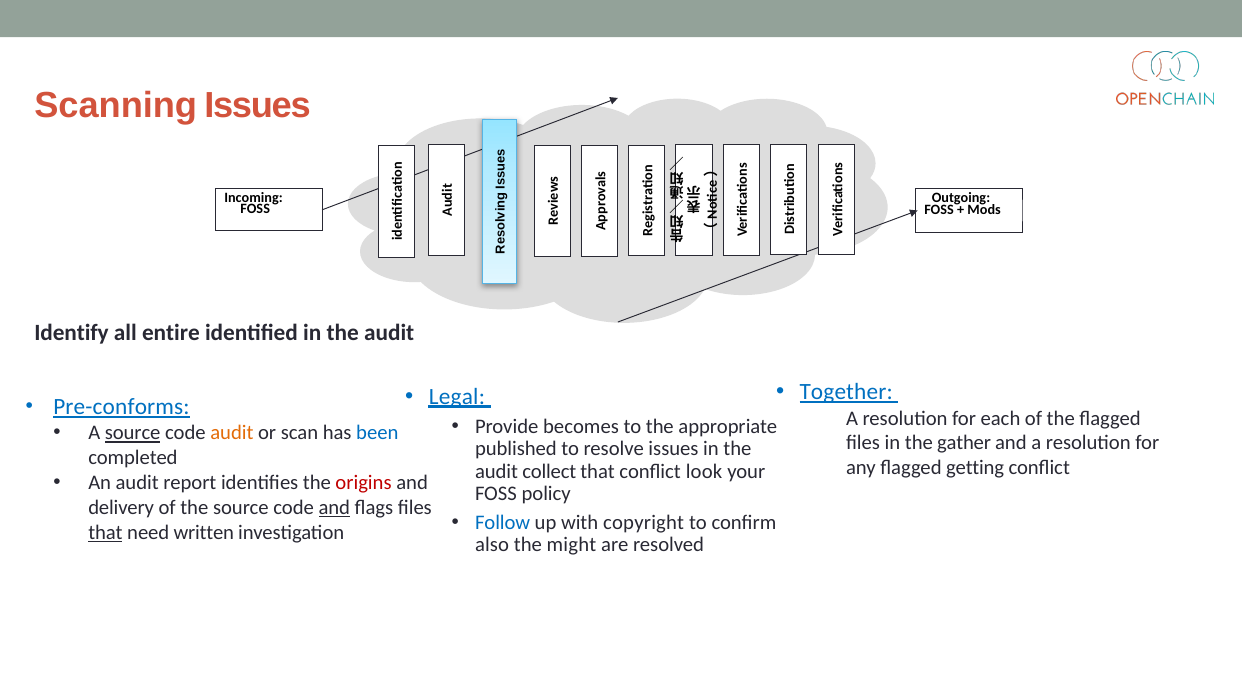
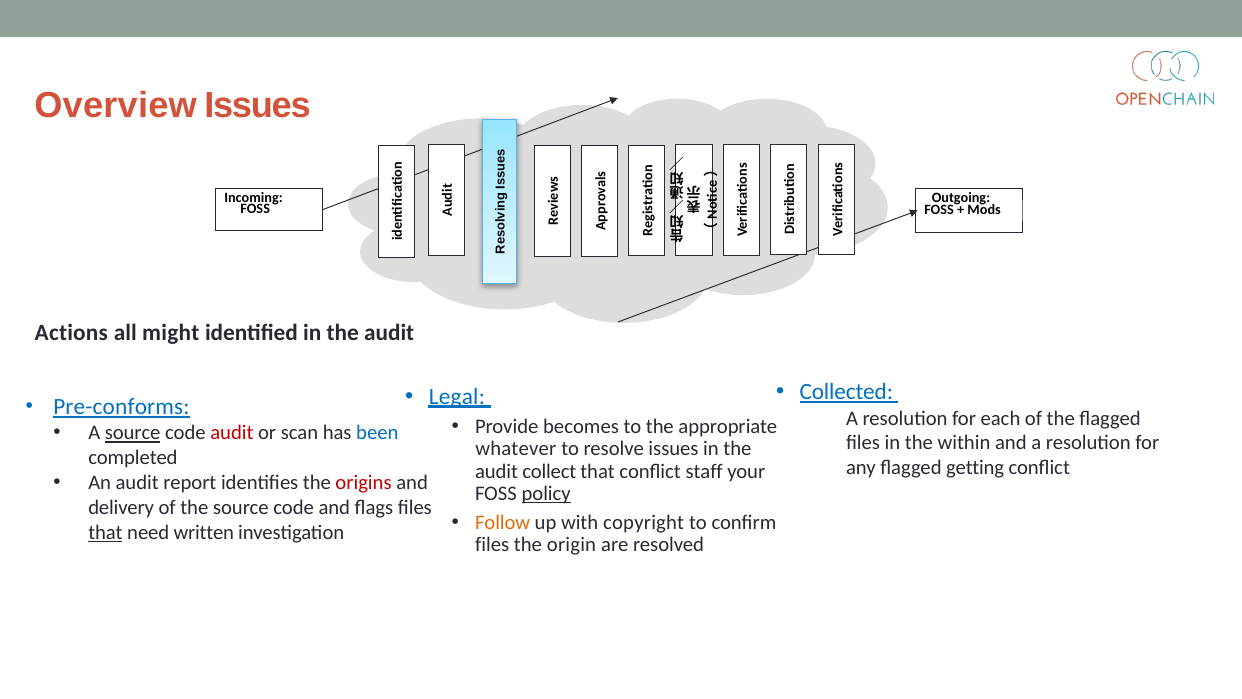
Scanning: Scanning -> Overview
Identify: Identify -> Actions
entire: entire -> might
Together: Together -> Collected
audit at (232, 433) colour: orange -> red
gather: gather -> within
published: published -> whatever
look: look -> staff
policy underline: none -> present
and at (334, 507) underline: present -> none
Follow colour: blue -> orange
also at (492, 544): also -> files
might: might -> origin
